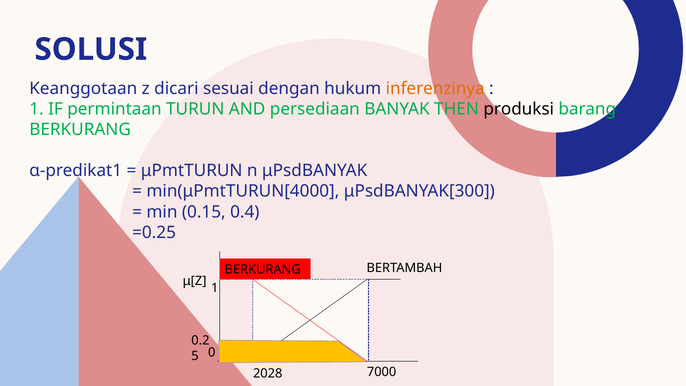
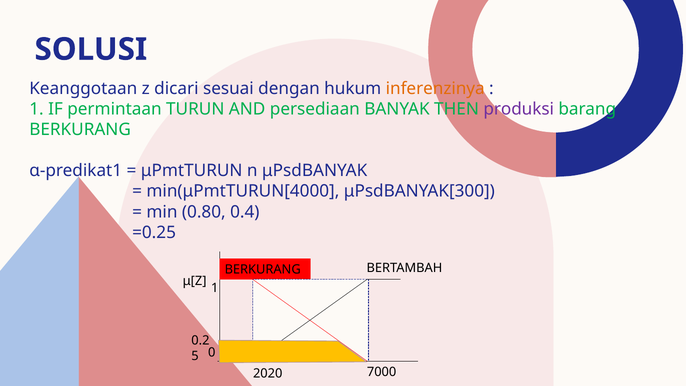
produksi colour: black -> purple
0.15: 0.15 -> 0.80
2028: 2028 -> 2020
